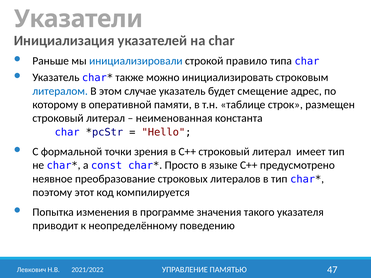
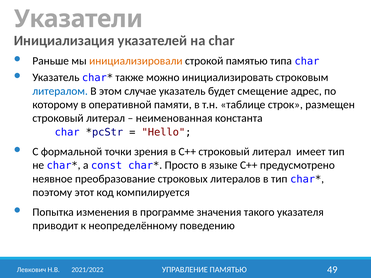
инициализировали colour: blue -> orange
строкой правило: правило -> памятью
47: 47 -> 49
